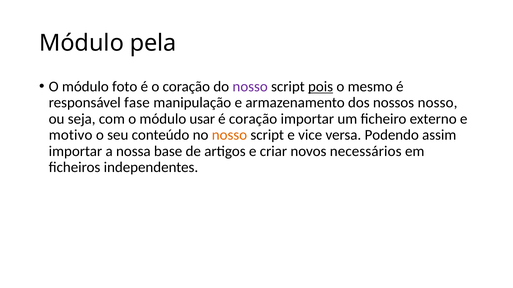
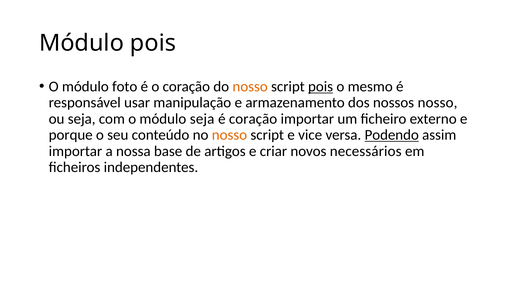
Módulo pela: pela -> pois
nosso at (250, 87) colour: purple -> orange
fase: fase -> usar
módulo usar: usar -> seja
motivo: motivo -> porque
Podendo underline: none -> present
